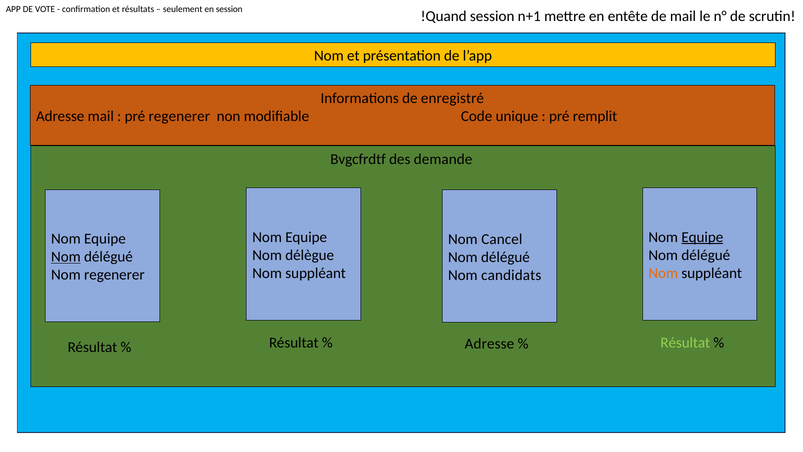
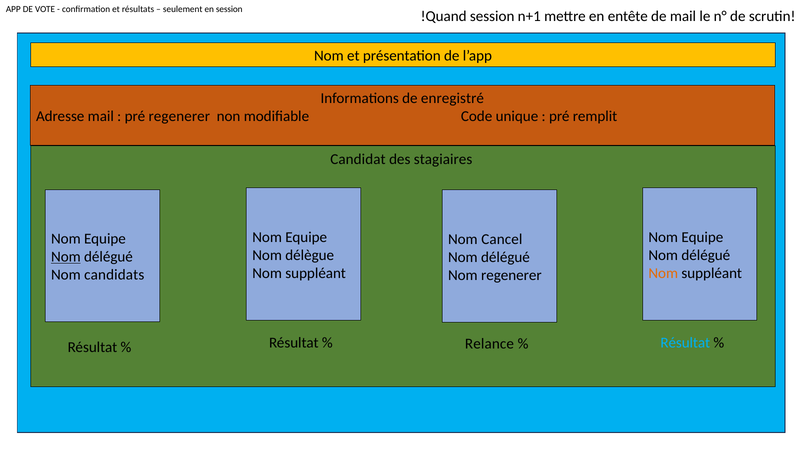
Bvgcfrdtf: Bvgcfrdtf -> Candidat
demande: demande -> stagiaires
Equipe at (702, 237) underline: present -> none
Nom regenerer: regenerer -> candidats
Nom candidats: candidats -> regenerer
Adresse at (489, 344): Adresse -> Relance
Résultat at (685, 343) colour: light green -> light blue
